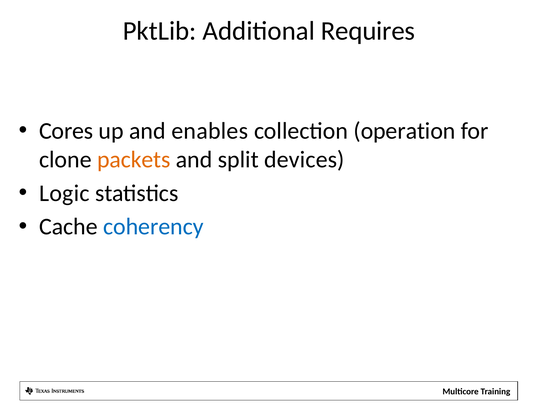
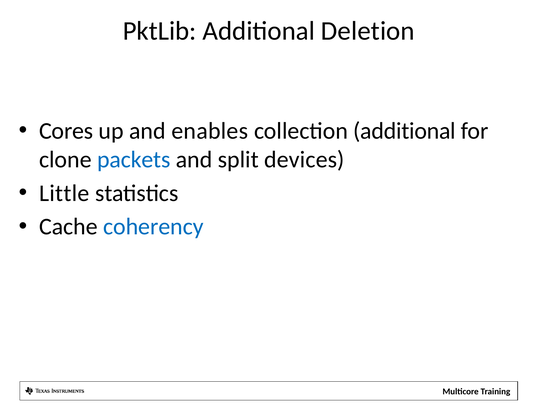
Requires: Requires -> Deletion
collection operation: operation -> additional
packets colour: orange -> blue
Logic: Logic -> Little
